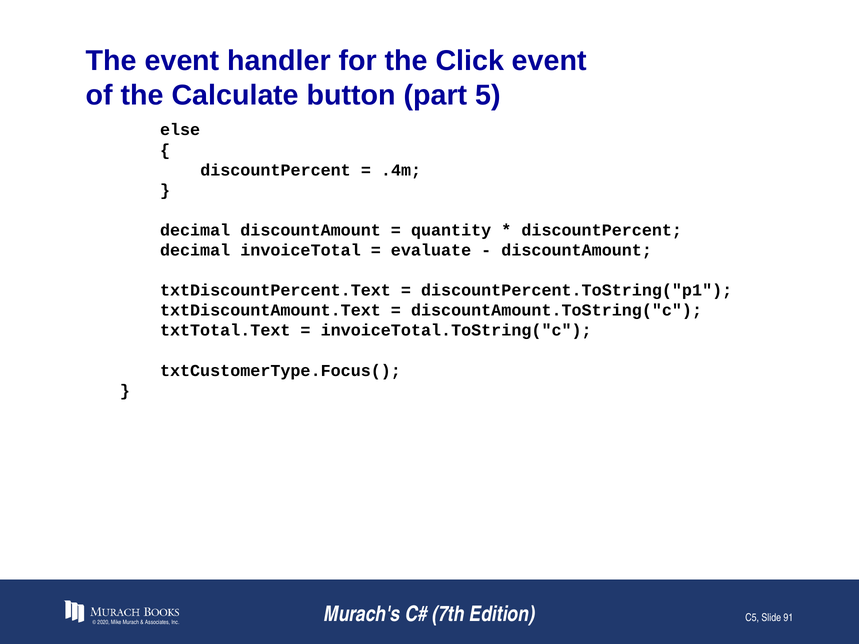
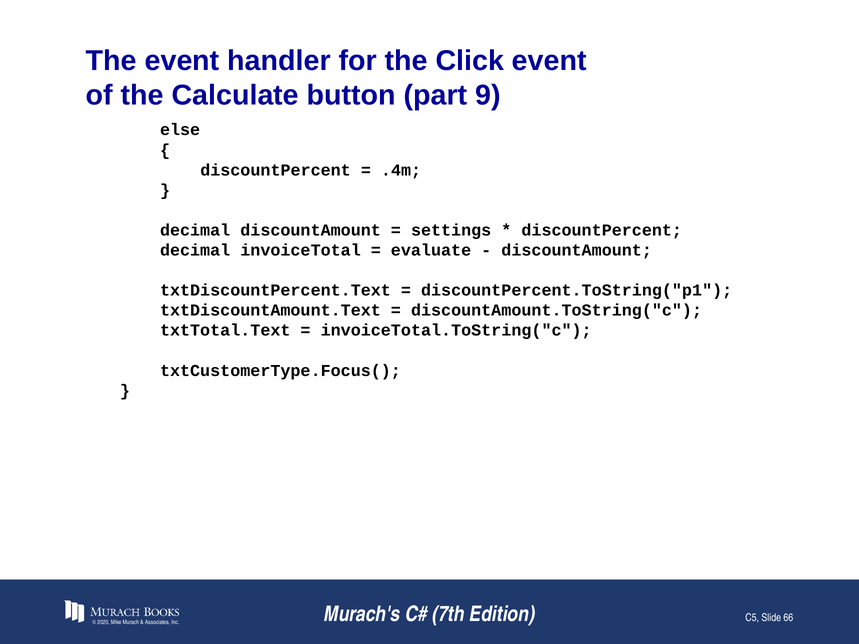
5: 5 -> 9
quantity: quantity -> settings
91: 91 -> 66
